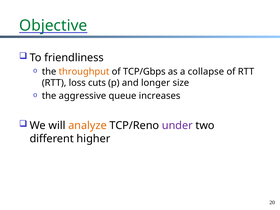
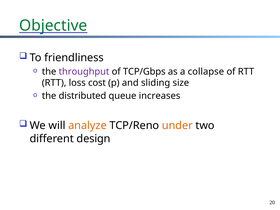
throughput colour: orange -> purple
cuts: cuts -> cost
longer: longer -> sliding
aggressive: aggressive -> distributed
under colour: purple -> orange
higher: higher -> design
